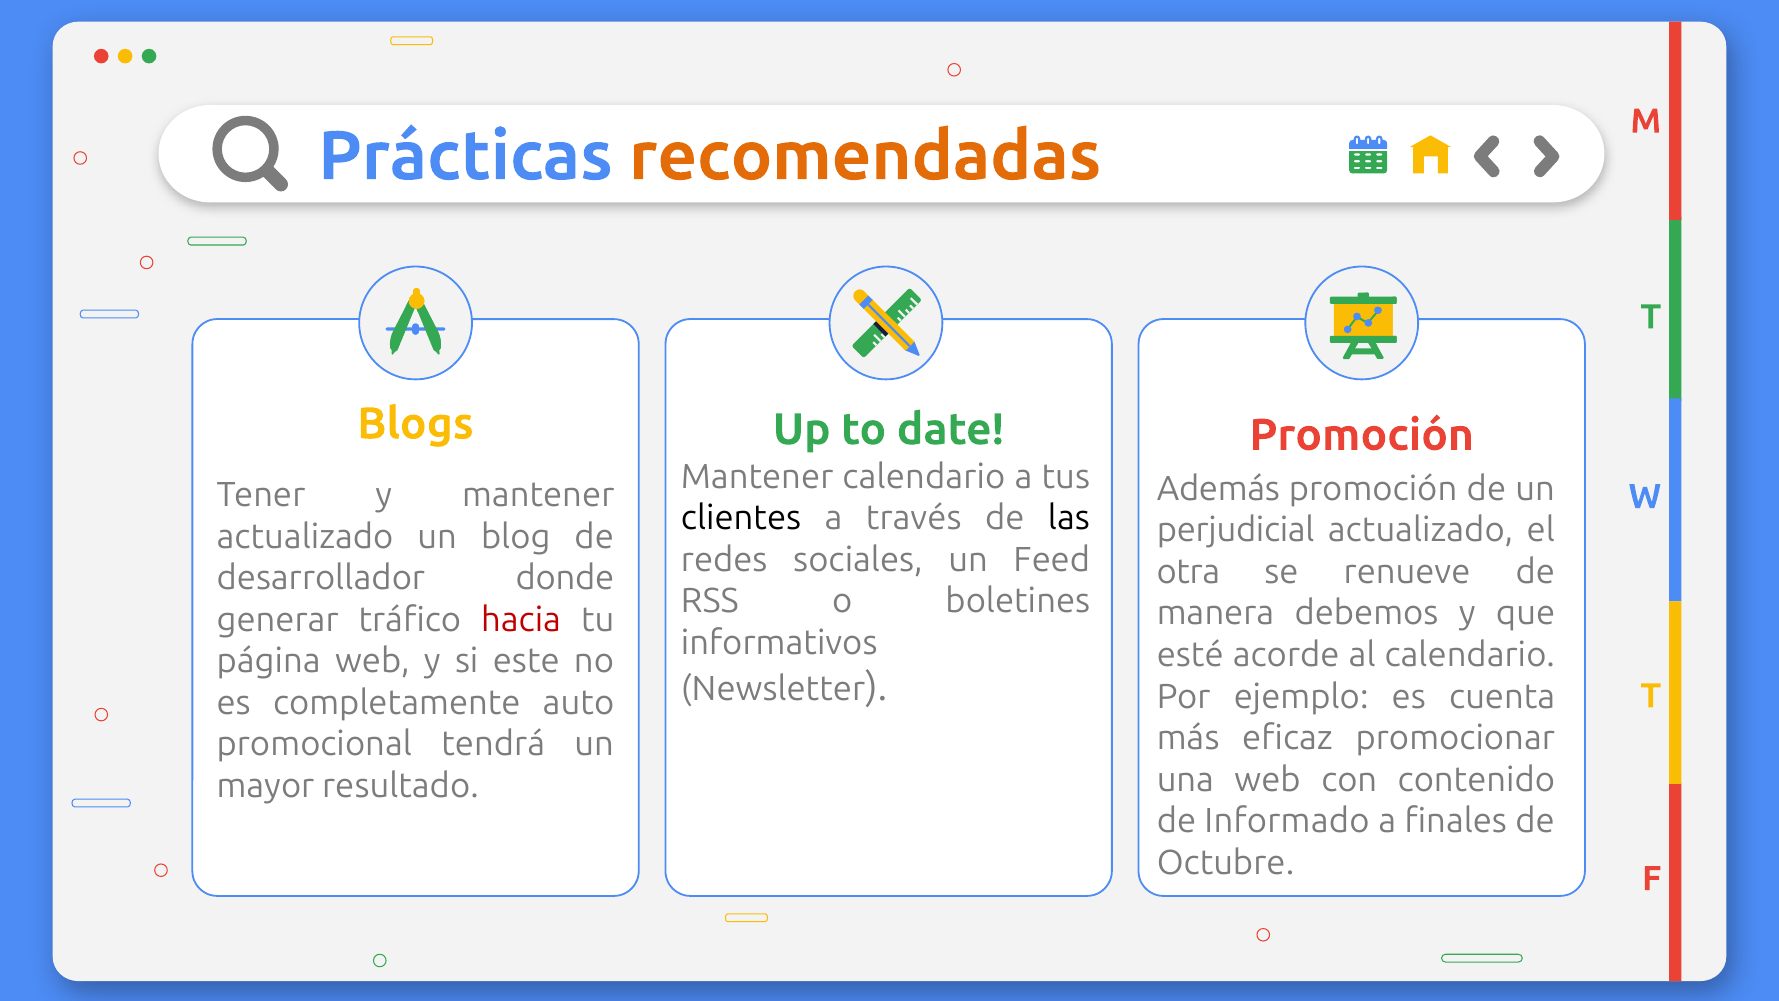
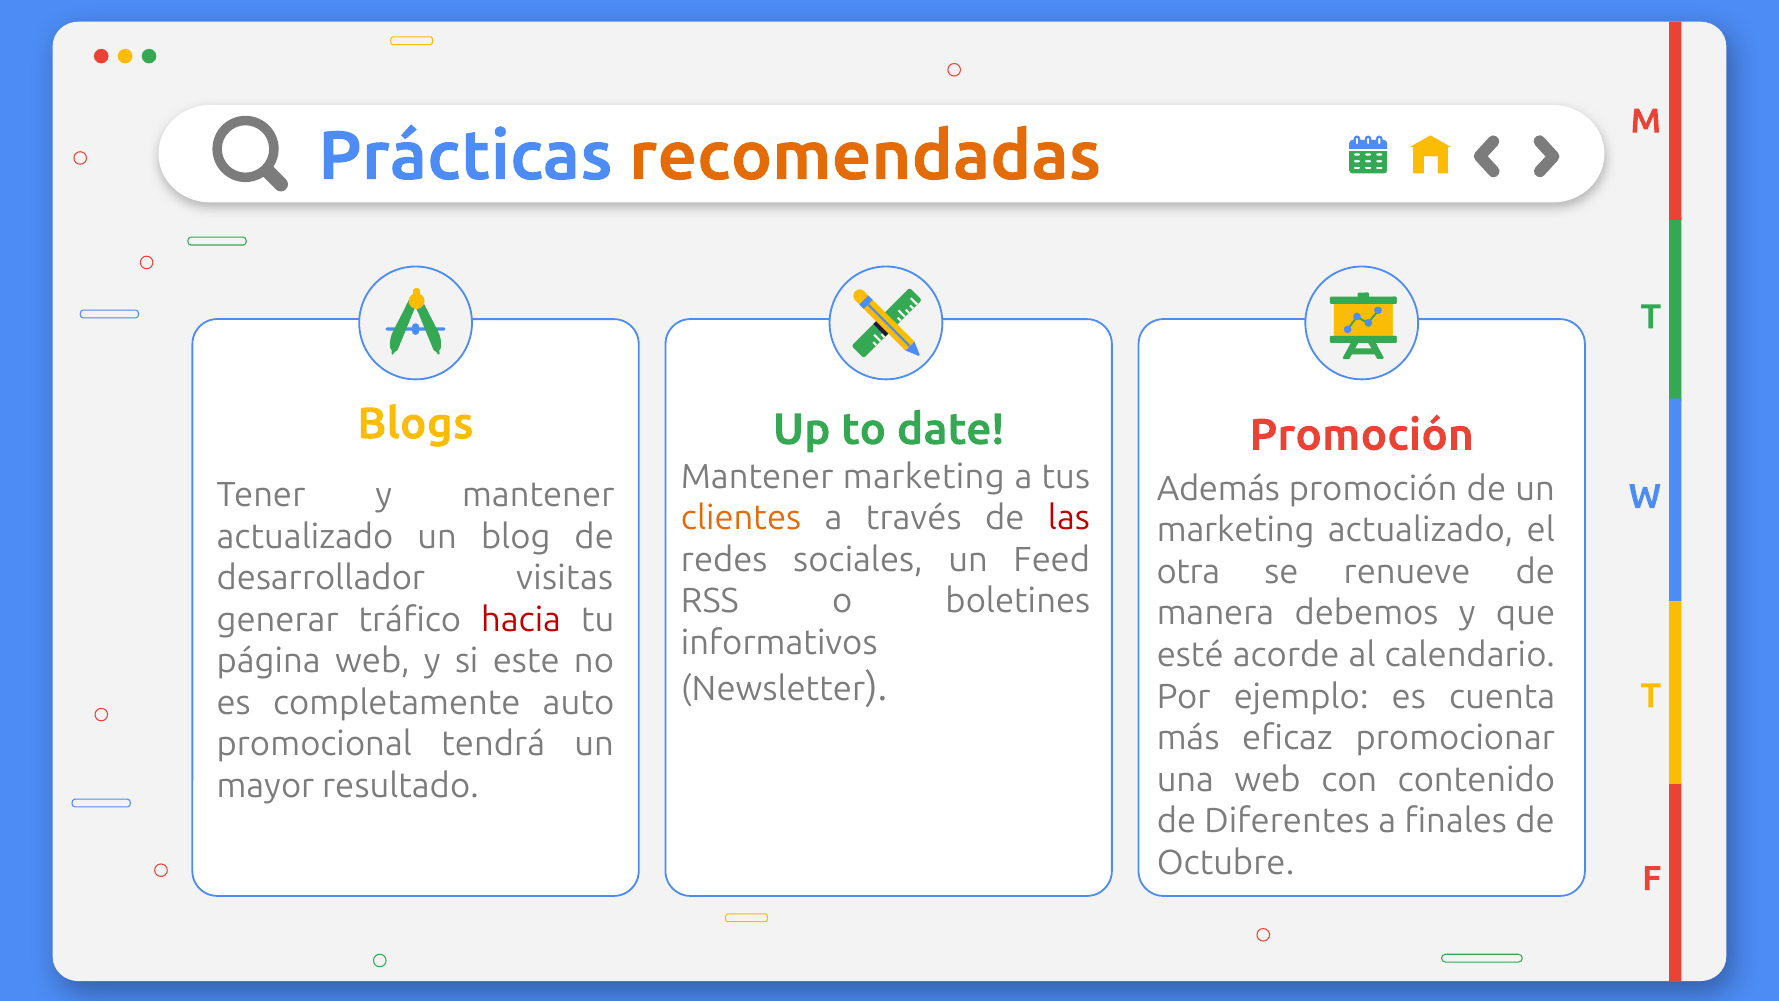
Mantener calendario: calendario -> marketing
clientes colour: black -> orange
las colour: black -> red
perjudicial at (1236, 530): perjudicial -> marketing
donde: donde -> visitas
Informado: Informado -> Diferentes
